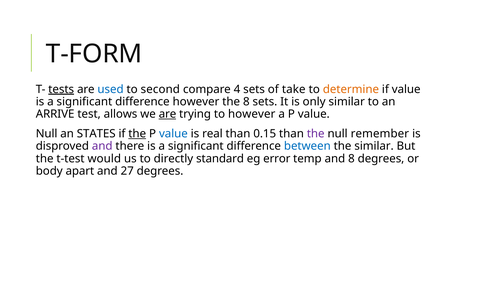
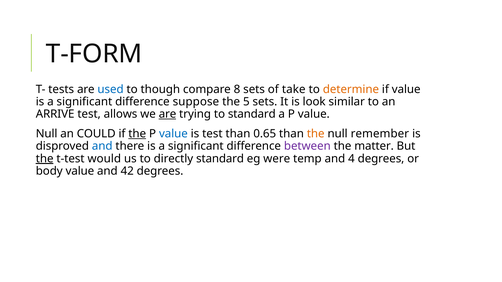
tests underline: present -> none
second: second -> though
4: 4 -> 8
difference however: however -> suppose
the 8: 8 -> 5
only: only -> look
to however: however -> standard
STATES: STATES -> COULD
is real: real -> test
0.15: 0.15 -> 0.65
the at (316, 134) colour: purple -> orange
and at (102, 146) colour: purple -> blue
between colour: blue -> purple
the similar: similar -> matter
the at (45, 159) underline: none -> present
error: error -> were
and 8: 8 -> 4
body apart: apart -> value
27: 27 -> 42
